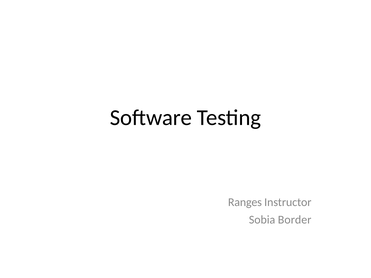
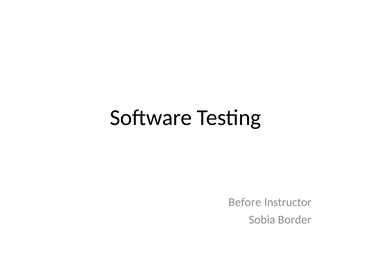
Ranges: Ranges -> Before
